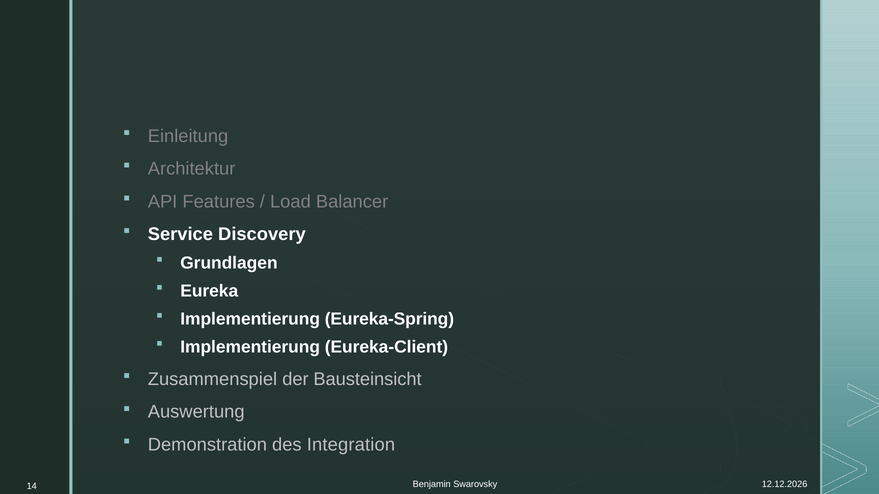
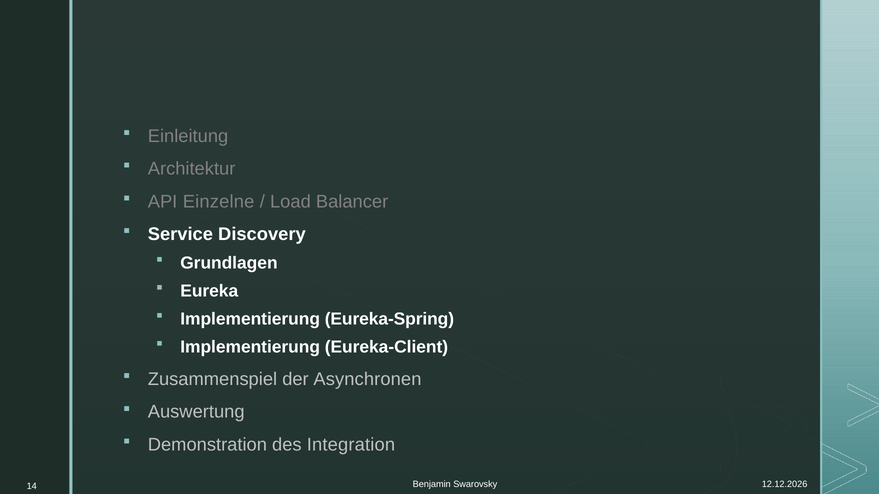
Features: Features -> Einzelne
Bausteinsicht: Bausteinsicht -> Asynchronen
